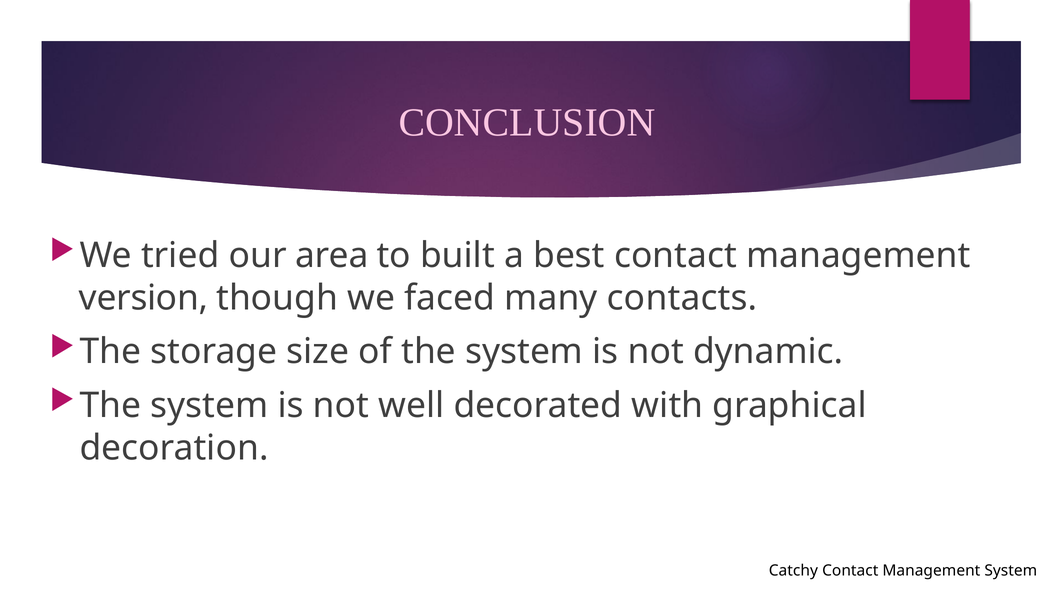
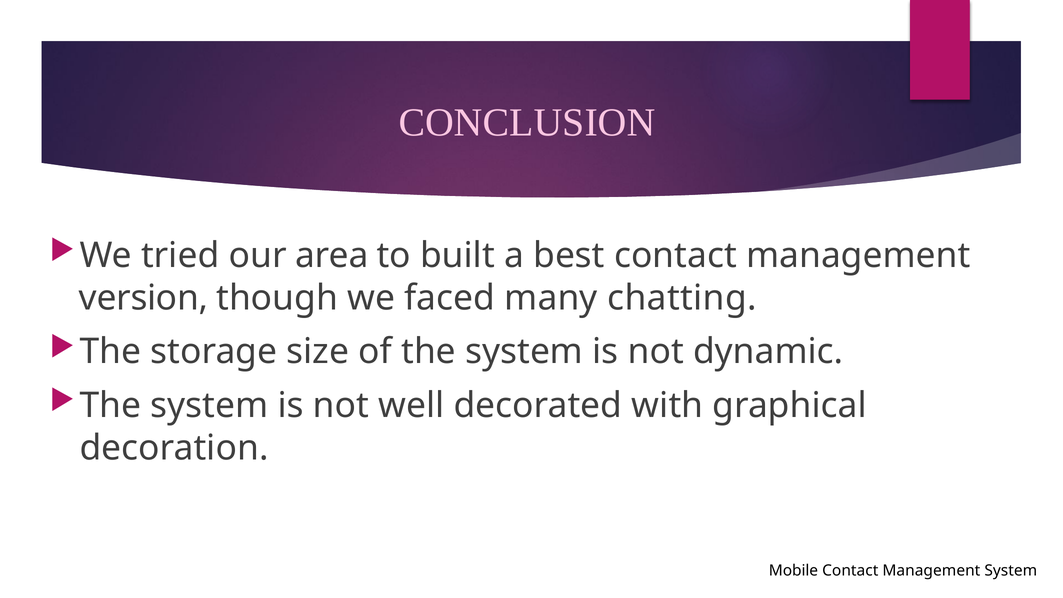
contacts: contacts -> chatting
Catchy: Catchy -> Mobile
